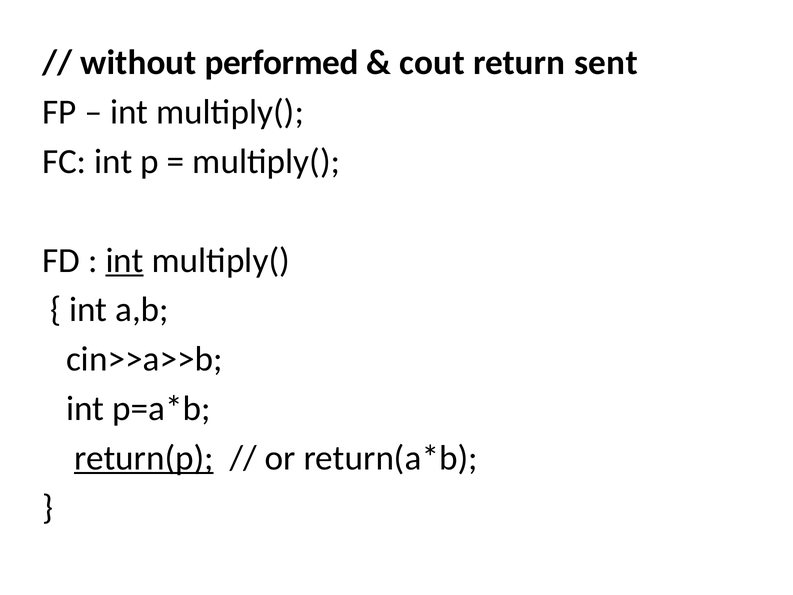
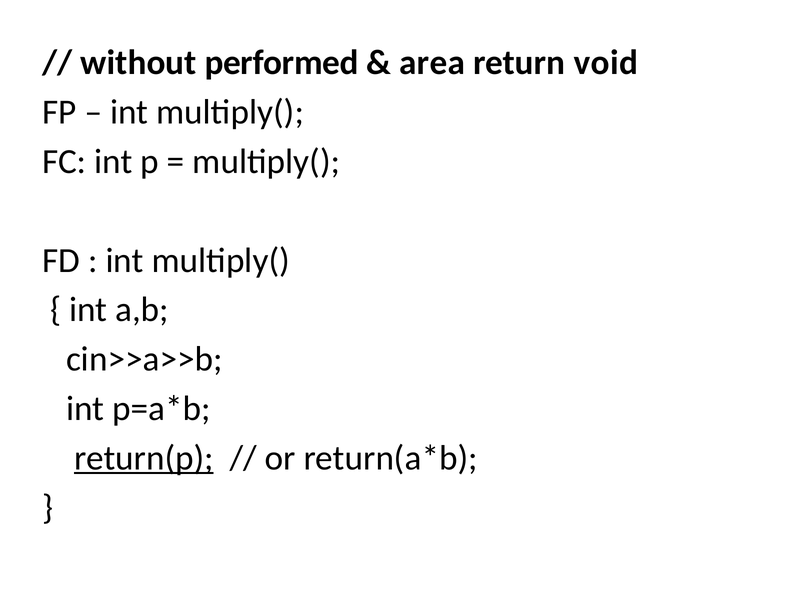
cout: cout -> area
sent: sent -> void
int at (125, 260) underline: present -> none
